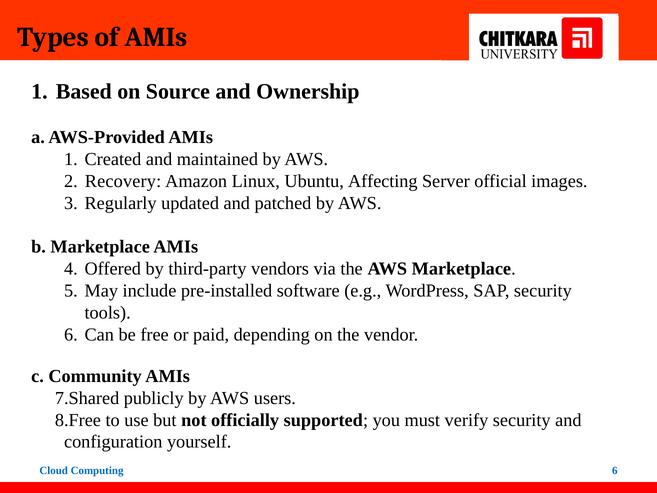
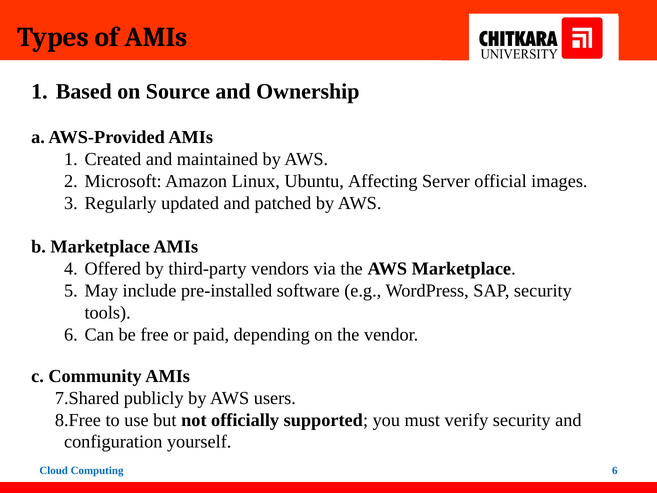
Recovery: Recovery -> Microsoft
